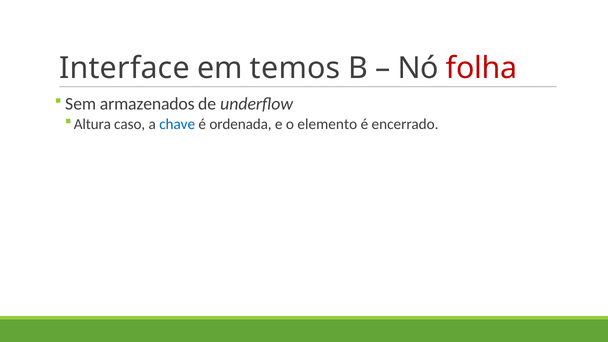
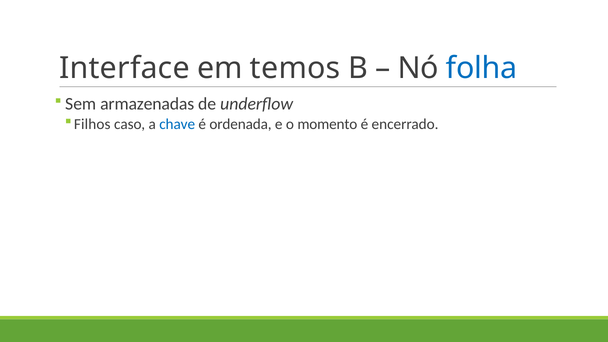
folha colour: red -> blue
armazenados: armazenados -> armazenadas
Altura: Altura -> Filhos
elemento: elemento -> momento
